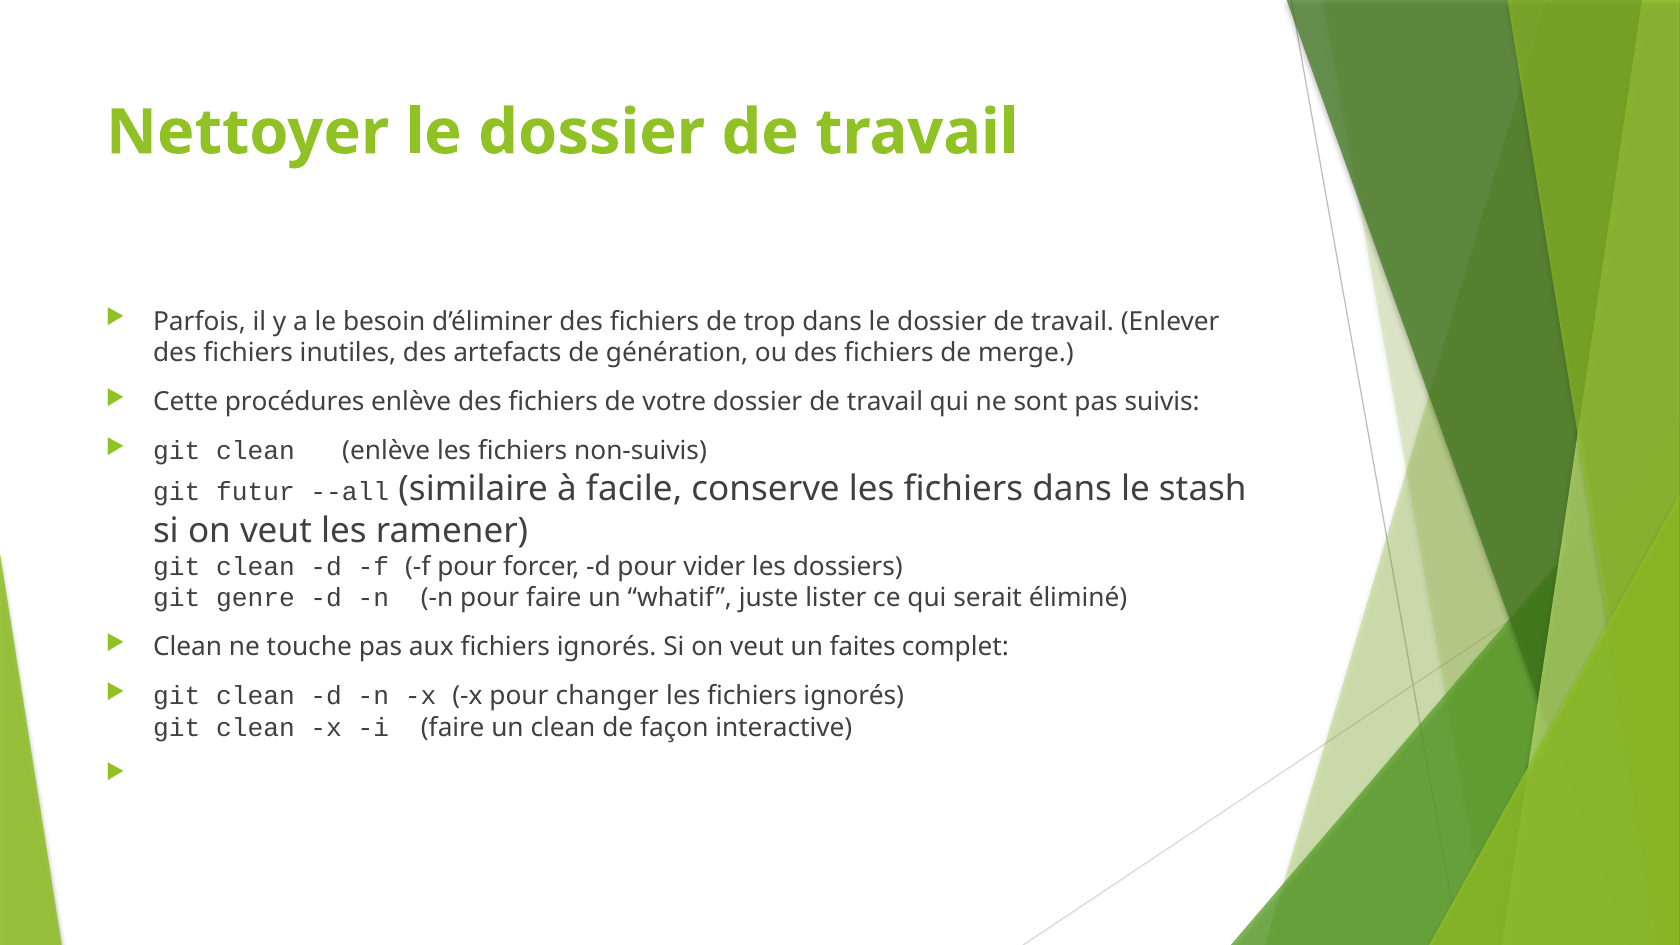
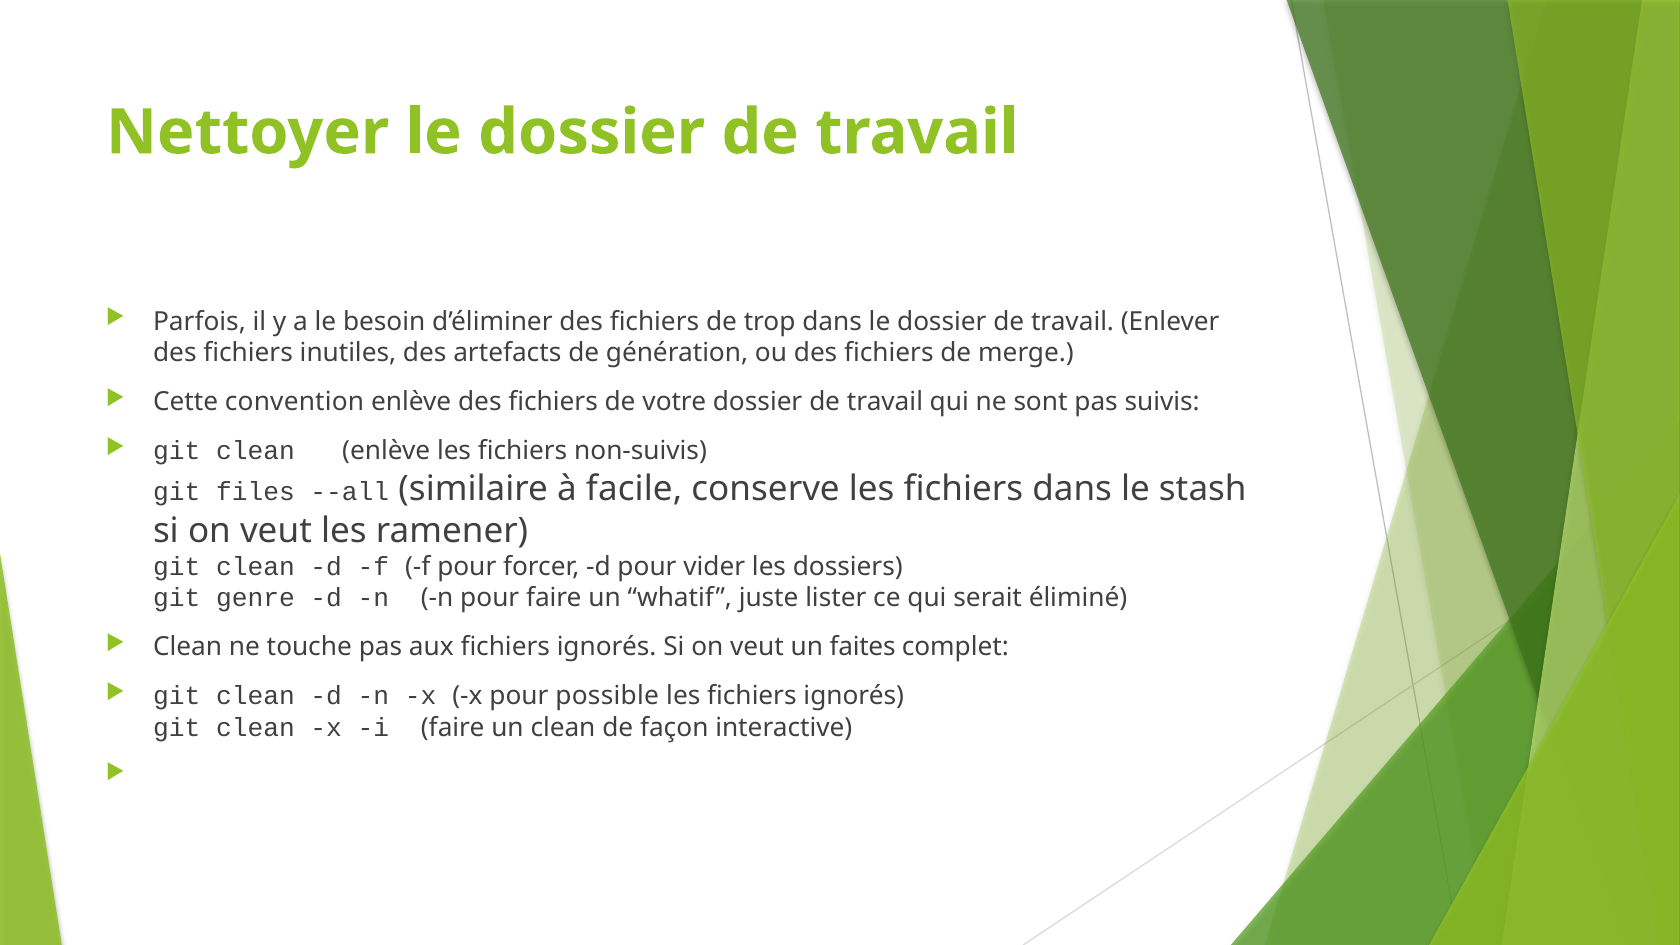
procédures: procédures -> convention
futur: futur -> files
changer: changer -> possible
